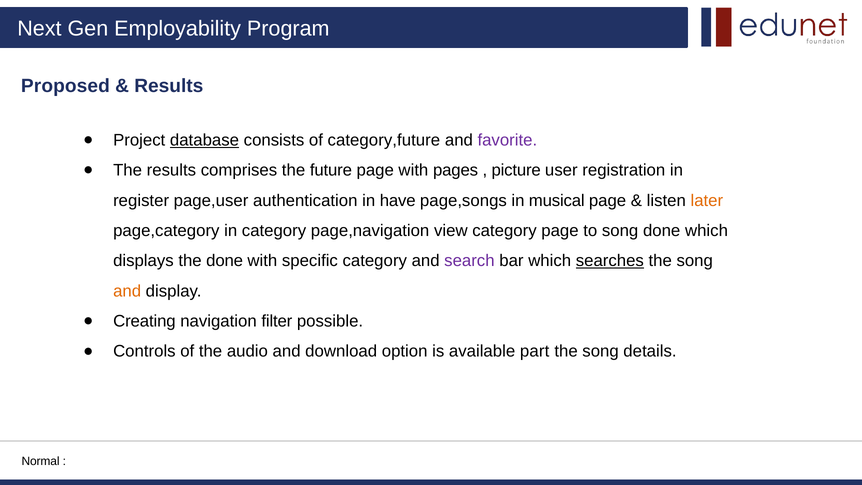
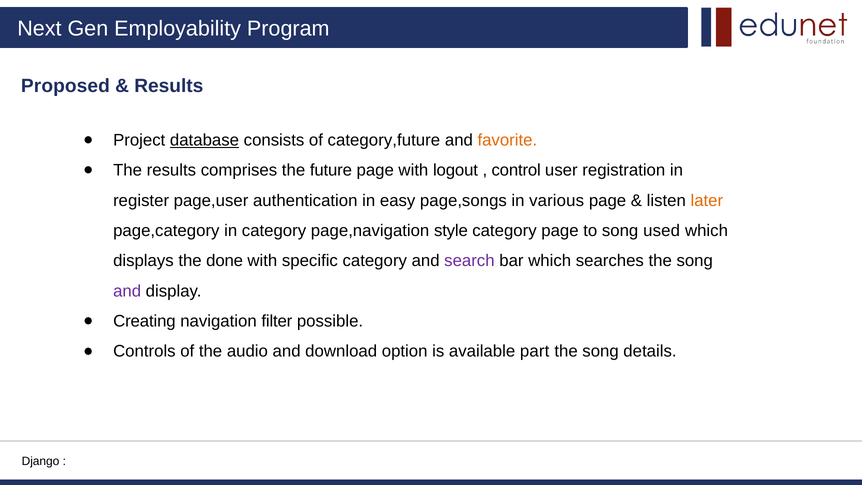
favorite colour: purple -> orange
pages: pages -> logout
picture: picture -> control
have: have -> easy
musical: musical -> various
view: view -> style
song done: done -> used
searches underline: present -> none
and at (127, 291) colour: orange -> purple
Normal: Normal -> Django
